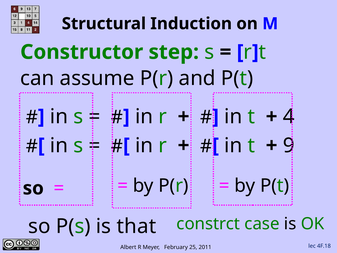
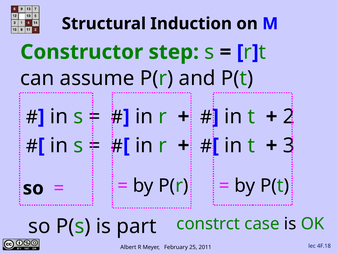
4: 4 -> 2
9: 9 -> 3
that: that -> part
